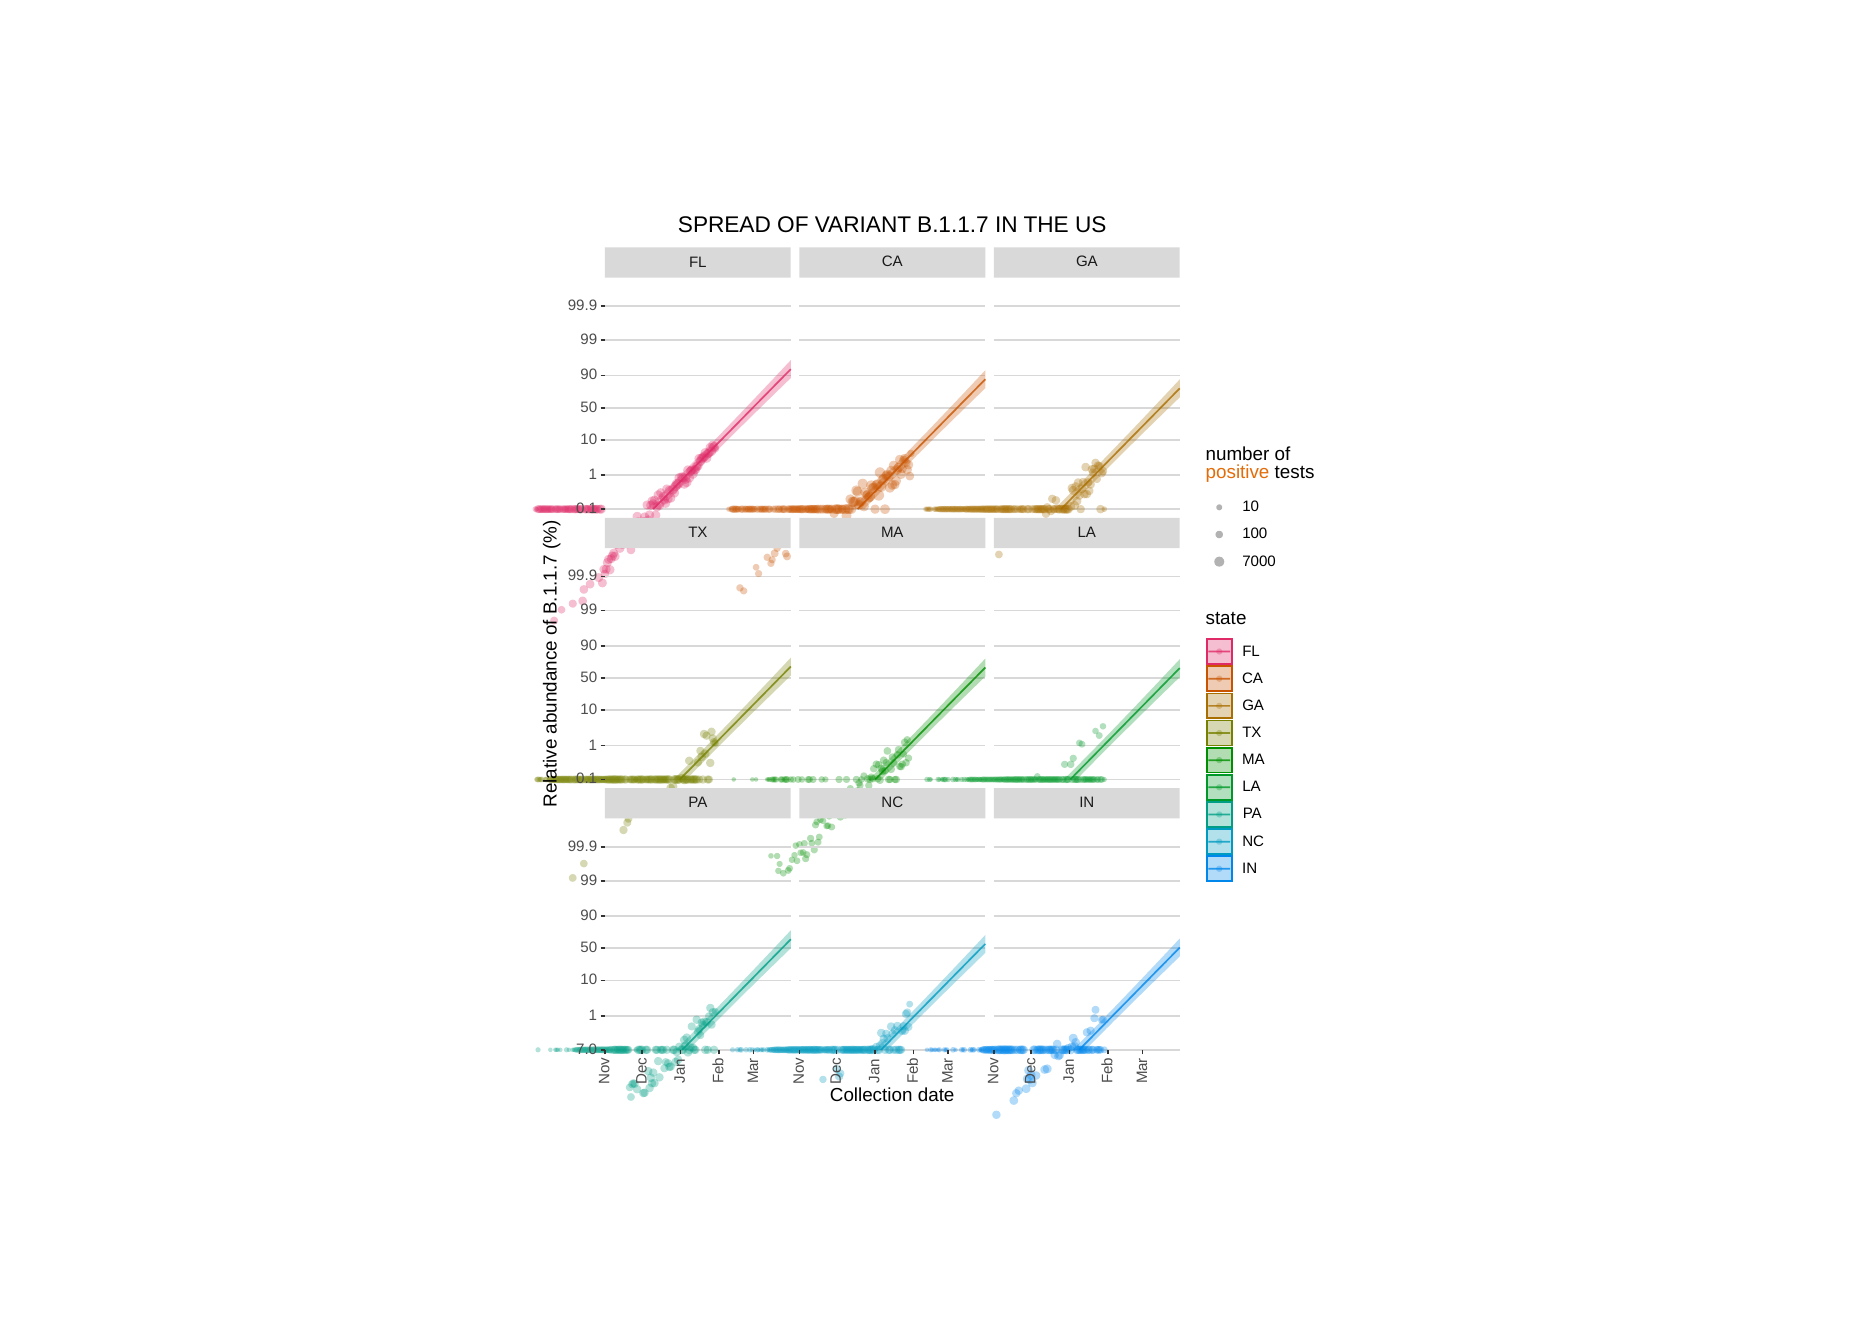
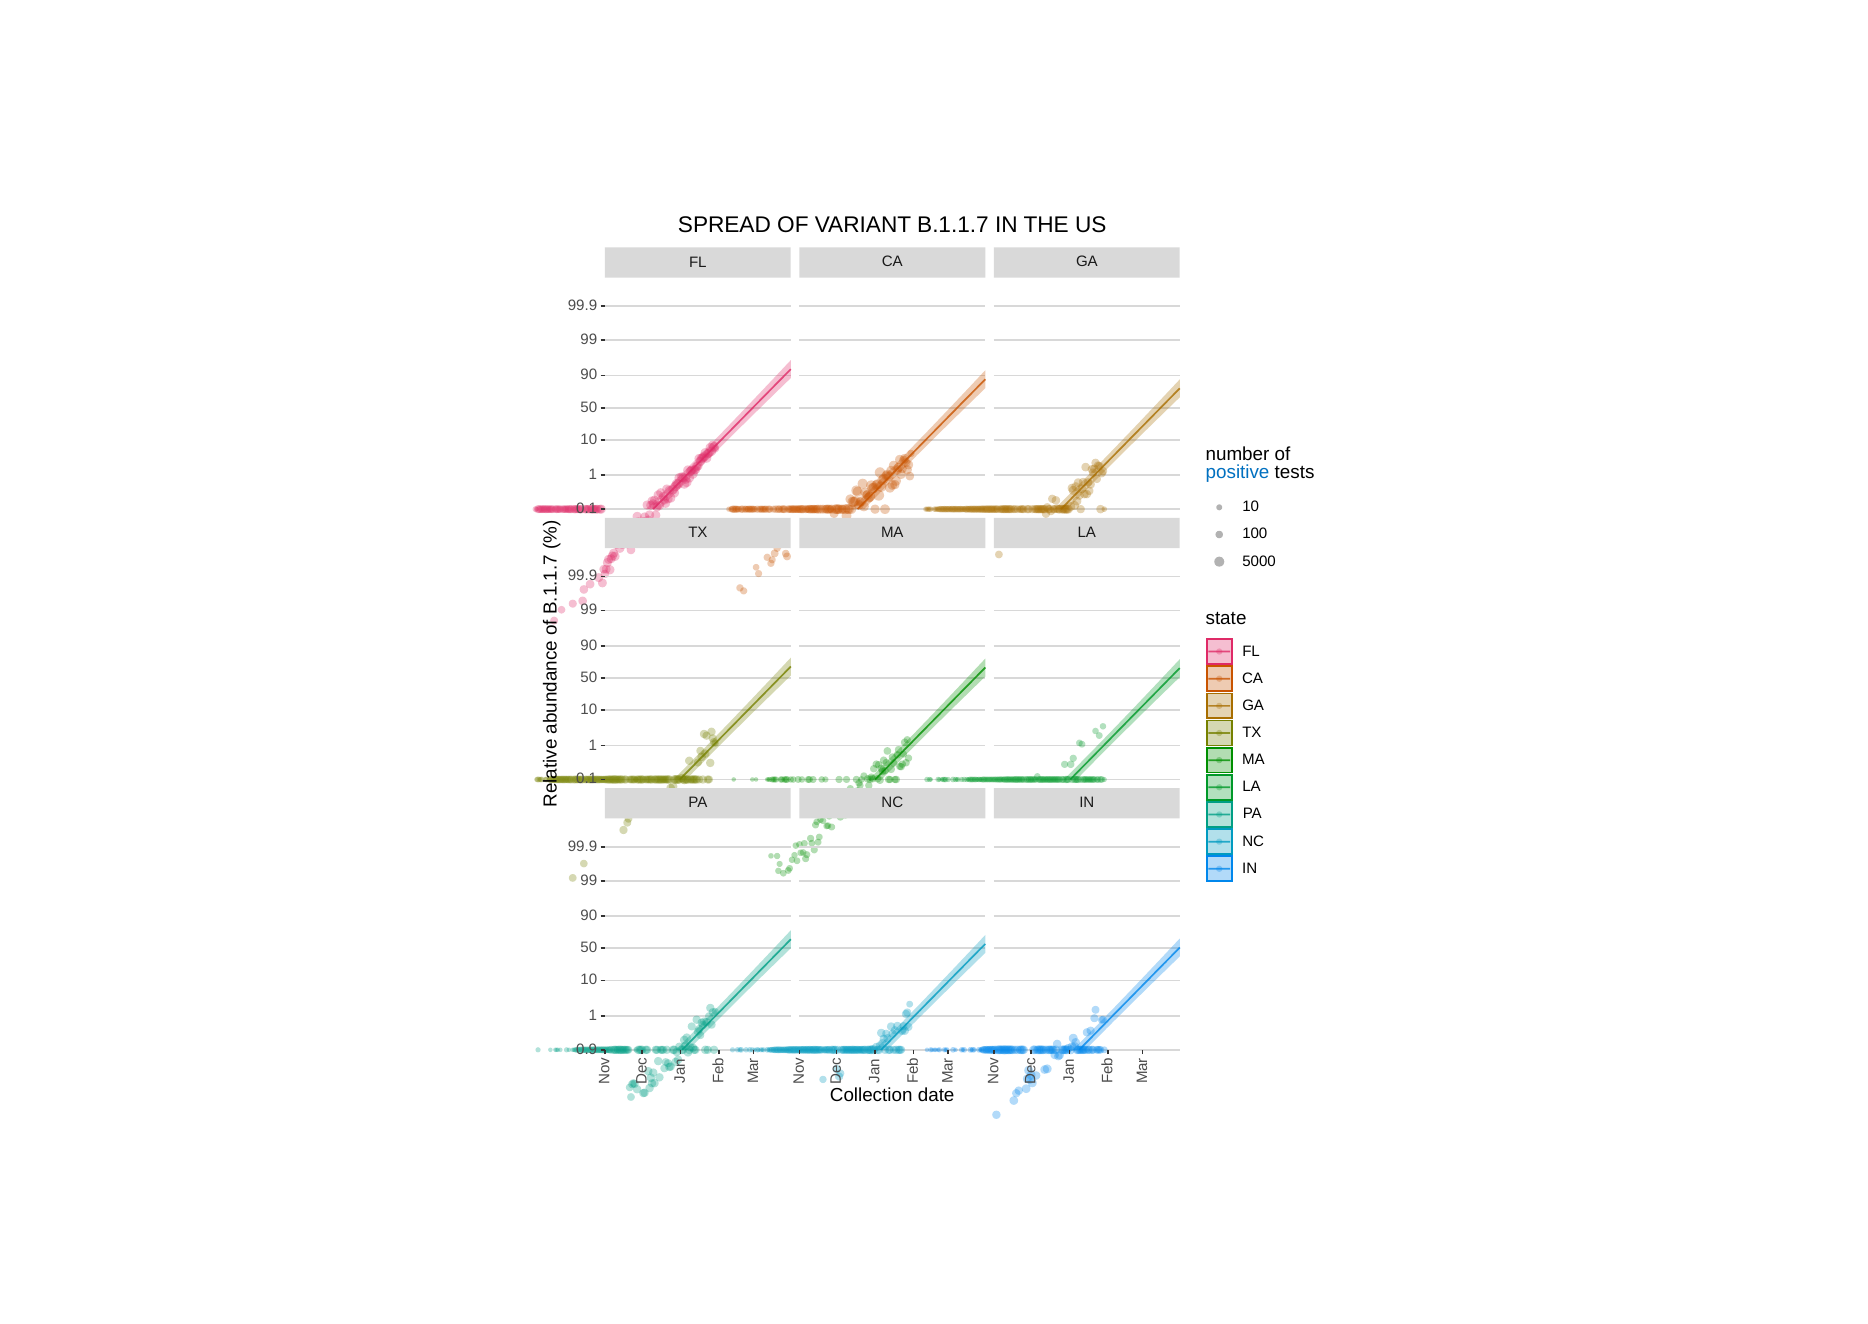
positive colour: orange -> blue
7000: 7000 -> 5000
7.0: 7.0 -> 0.9
